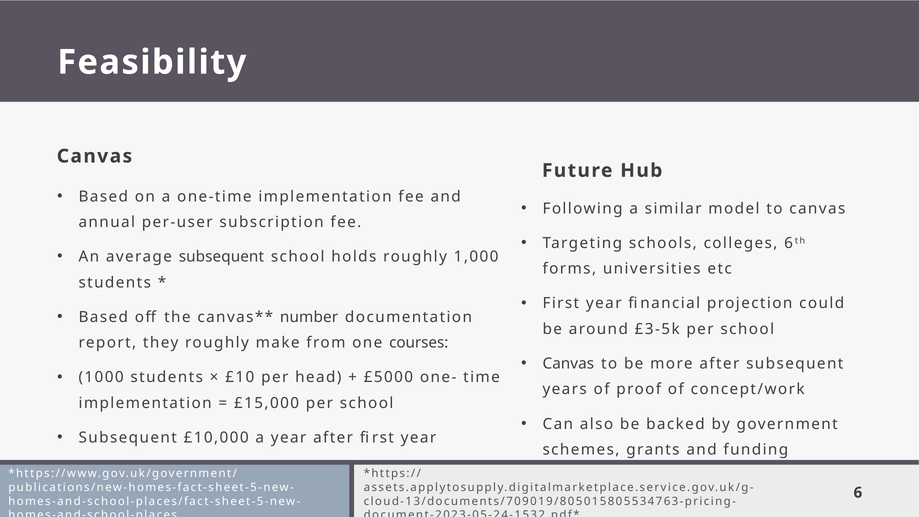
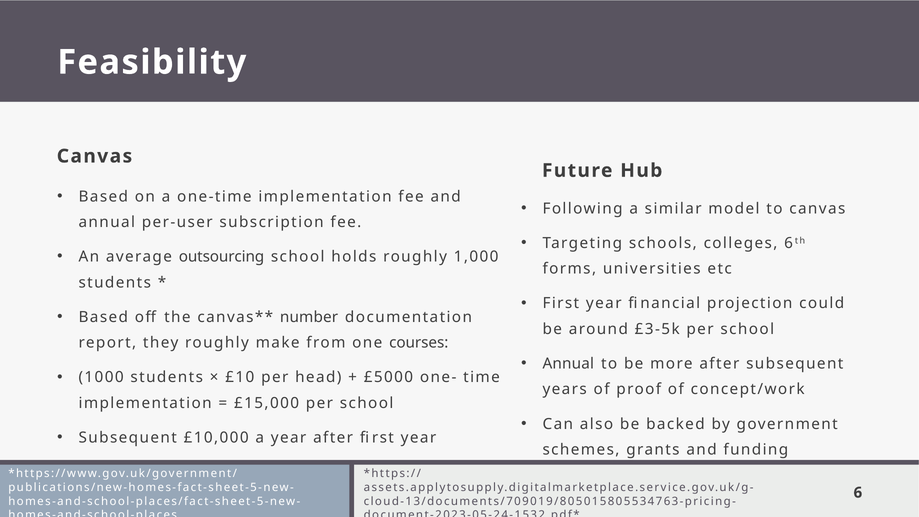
average subsequent: subsequent -> outsourcing
Canvas at (568, 364): Canvas -> Annual
